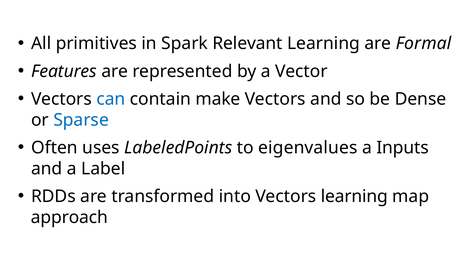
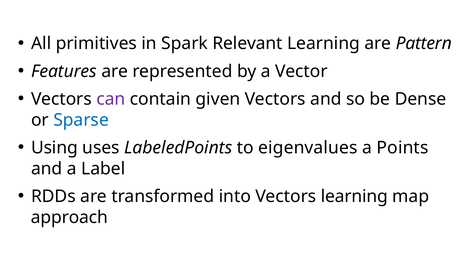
Formal: Formal -> Pattern
can colour: blue -> purple
make: make -> given
Often: Often -> Using
Inputs: Inputs -> Points
